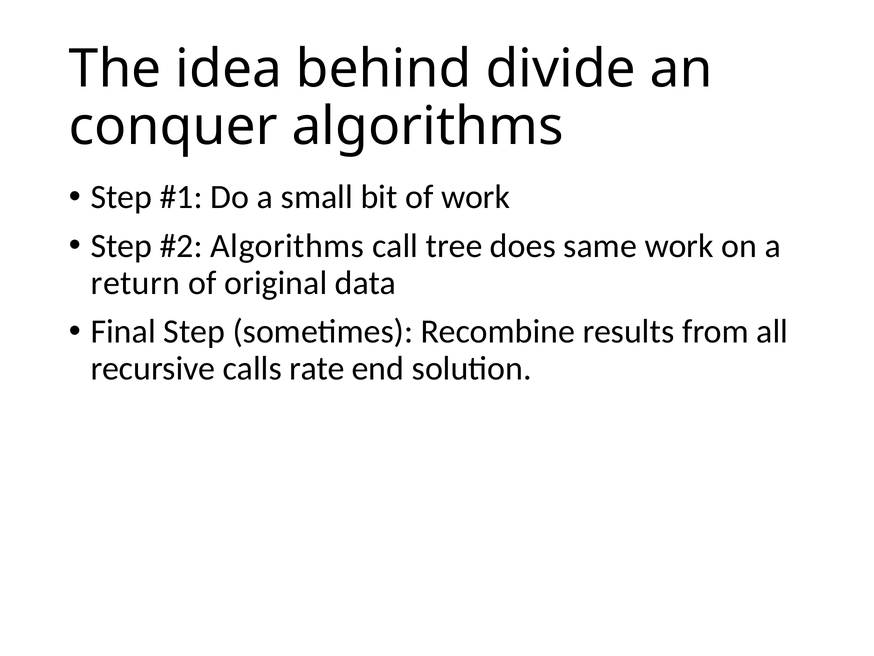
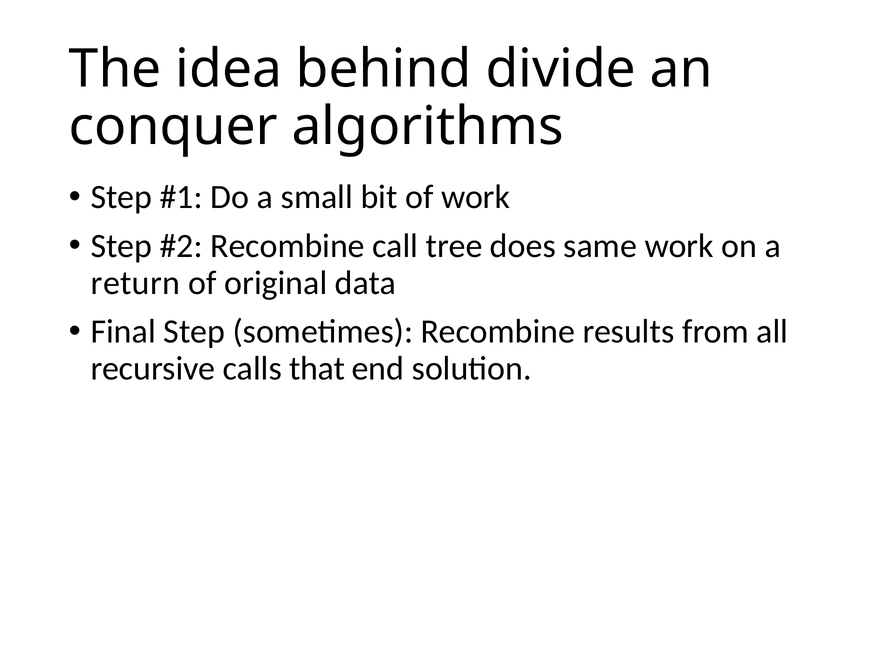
Algorithms at (287, 246): Algorithms -> Recombine
rate: rate -> that
